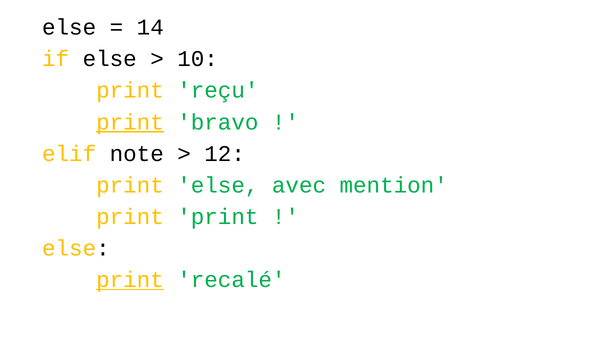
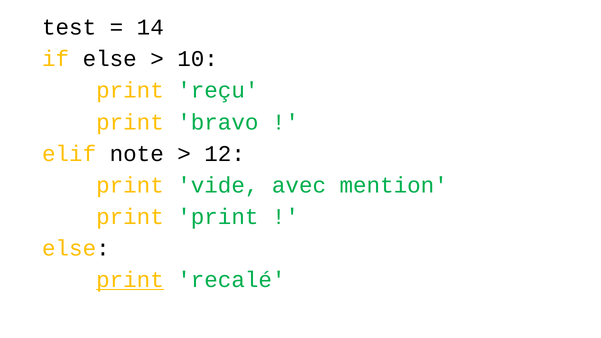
else at (69, 27): else -> test
print at (130, 122) underline: present -> none
print else: else -> vide
